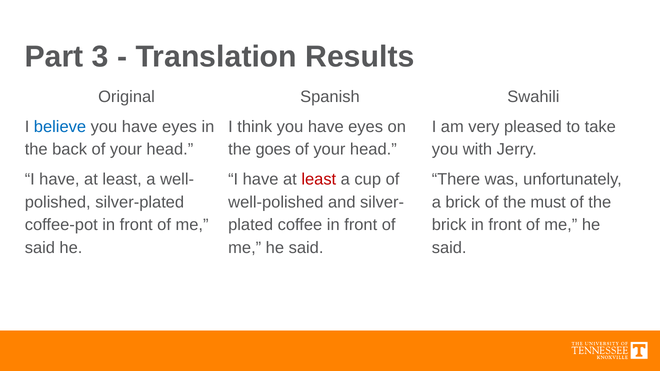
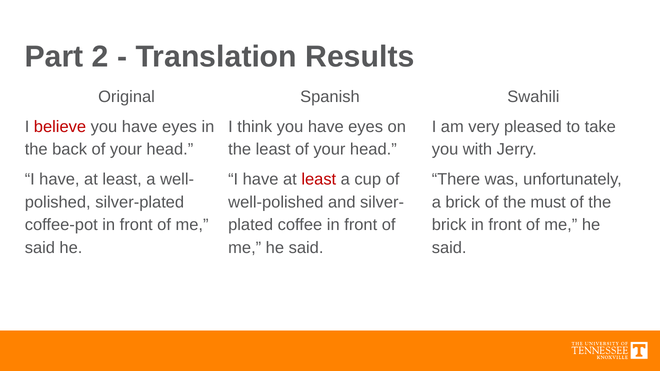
3: 3 -> 2
believe colour: blue -> red
the goes: goes -> least
